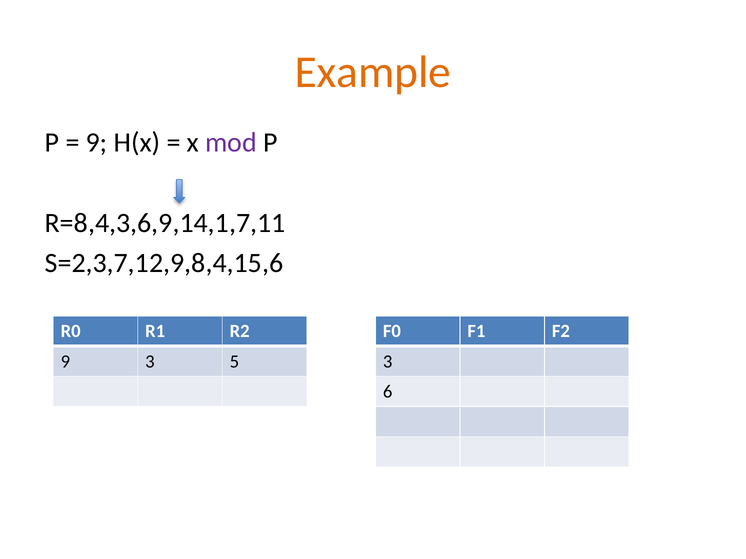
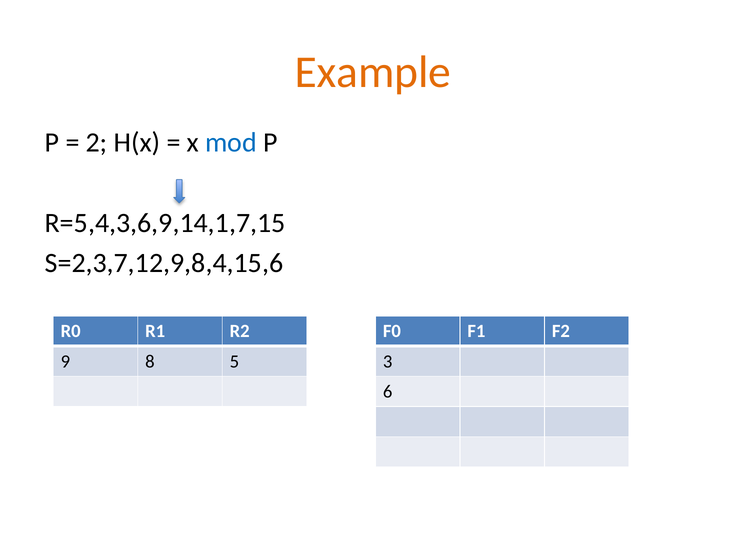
9 at (97, 143): 9 -> 2
mod colour: purple -> blue
R=8,4,3,6,9,14,1,7,11: R=8,4,3,6,9,14,1,7,11 -> R=5,4,3,6,9,14,1,7,15
9 3: 3 -> 8
